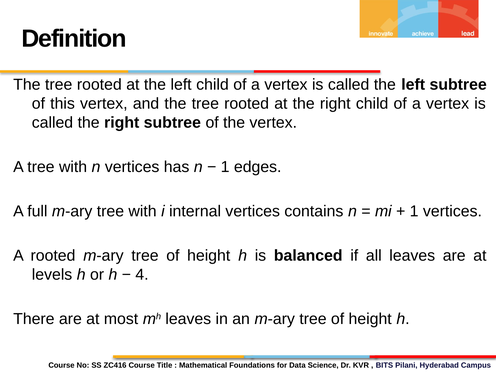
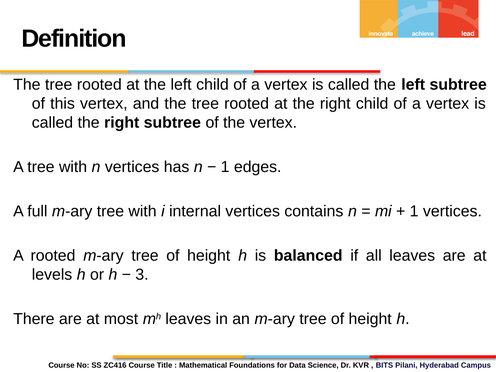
4: 4 -> 3
